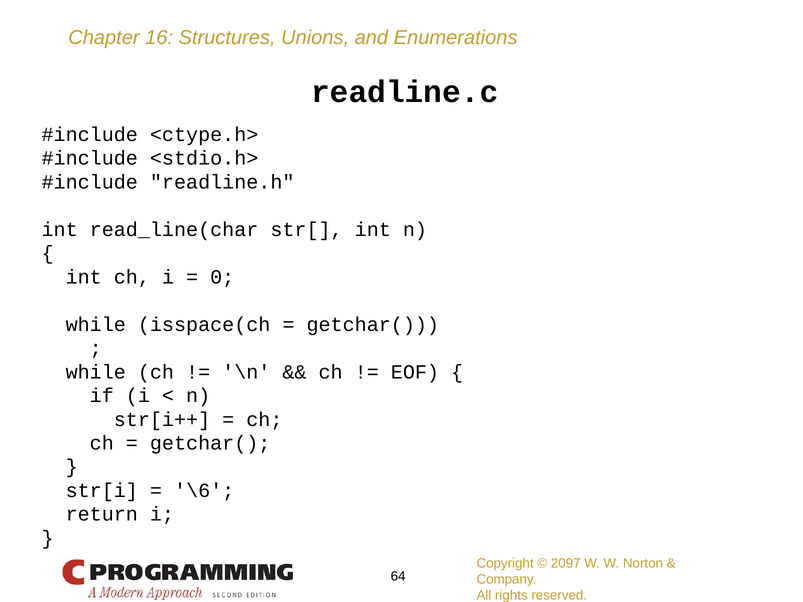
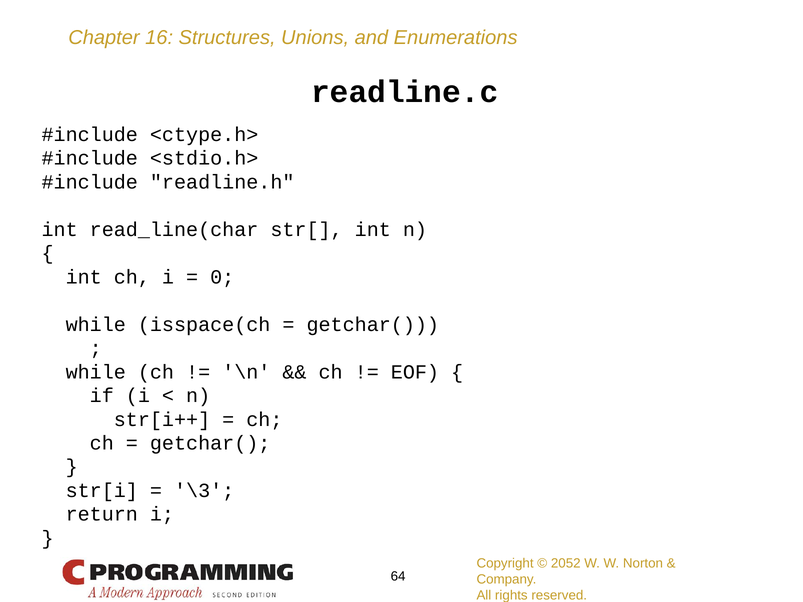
\6: \6 -> \3
2097: 2097 -> 2052
